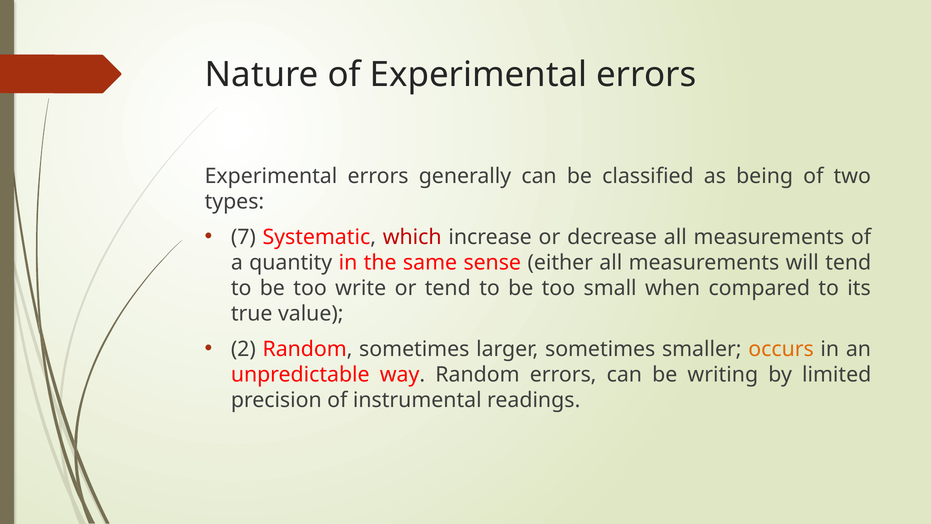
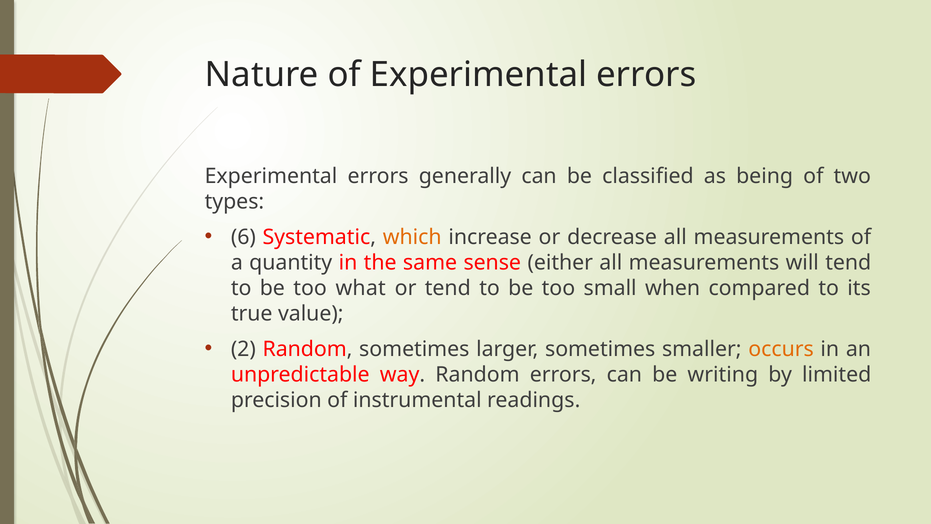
7: 7 -> 6
which colour: red -> orange
write: write -> what
